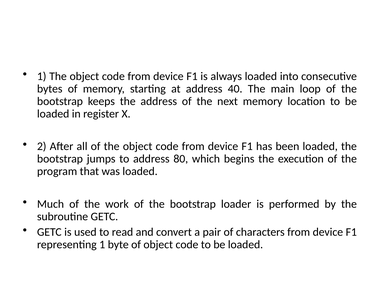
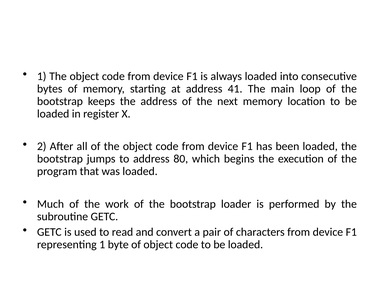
40: 40 -> 41
